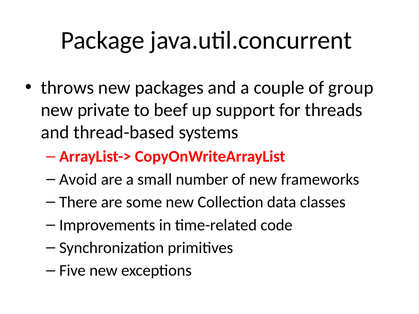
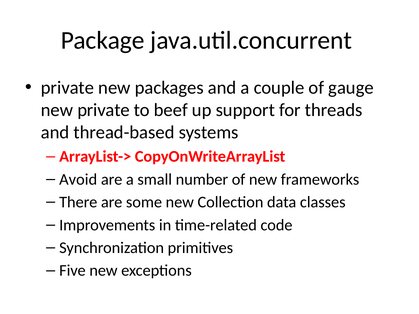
throws at (67, 88): throws -> private
group: group -> gauge
